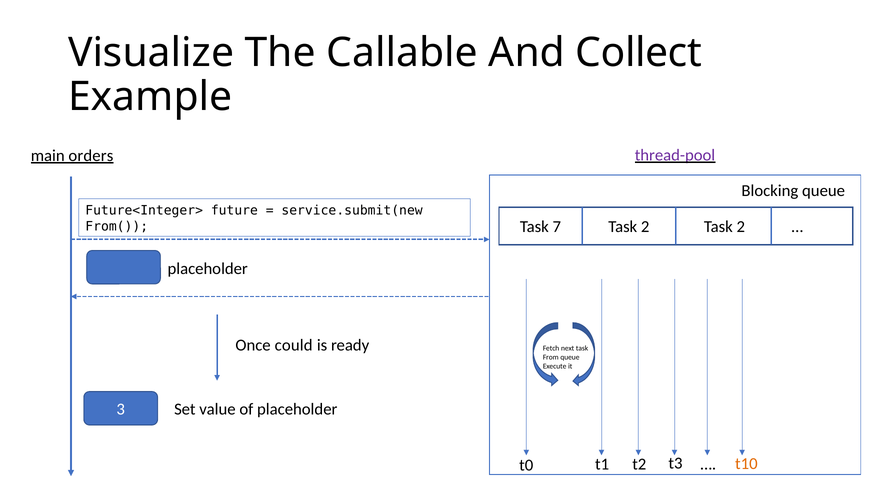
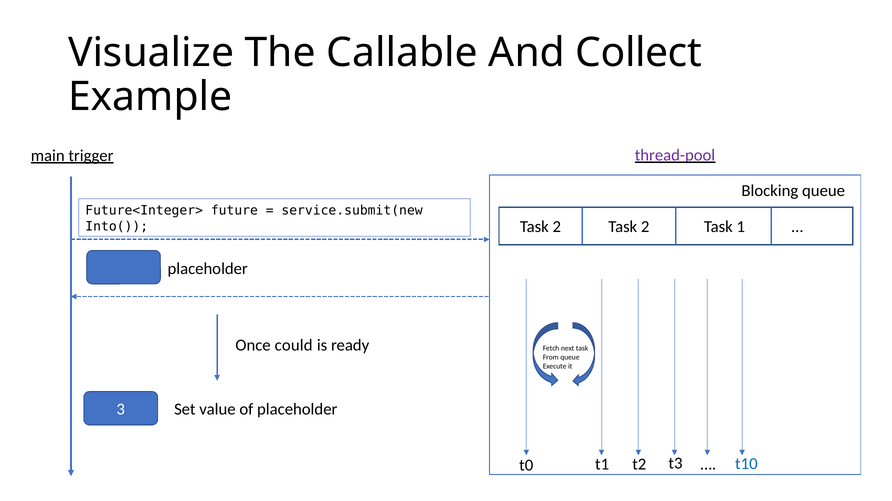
orders: orders -> trigger
7 at (557, 227): 7 -> 2
2 at (741, 227): 2 -> 1
From(: From( -> Into(
t10 colour: orange -> blue
